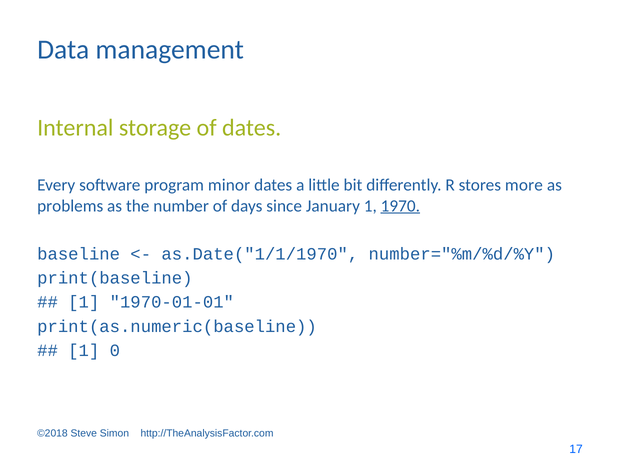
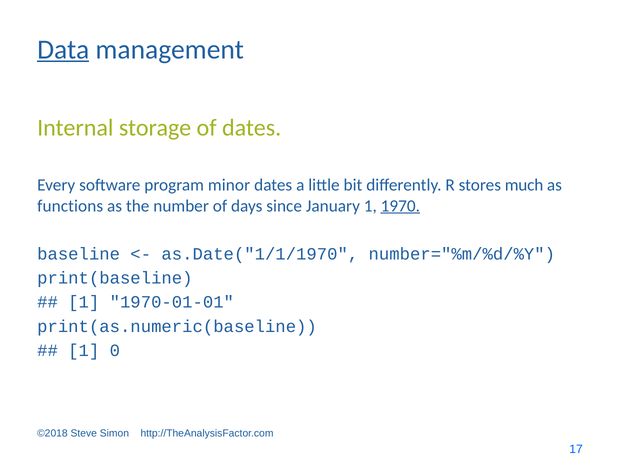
Data underline: none -> present
more: more -> much
problems: problems -> functions
